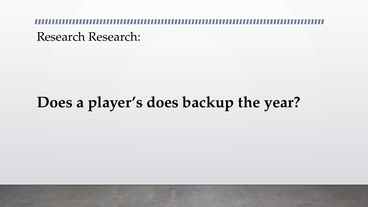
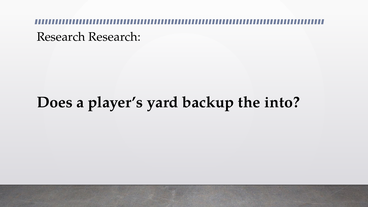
player’s does: does -> yard
year: year -> into
